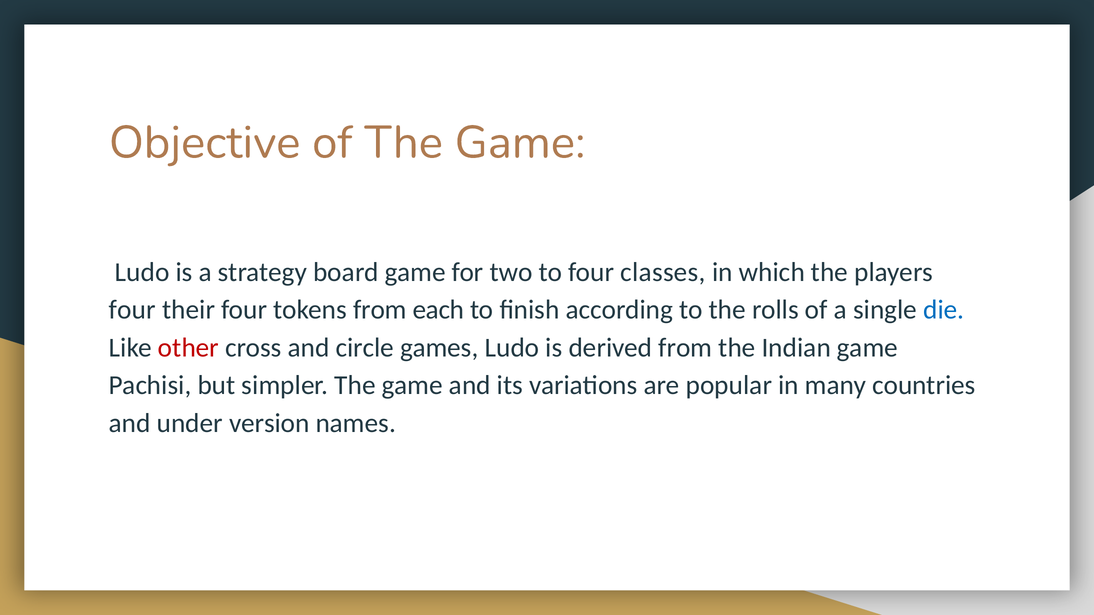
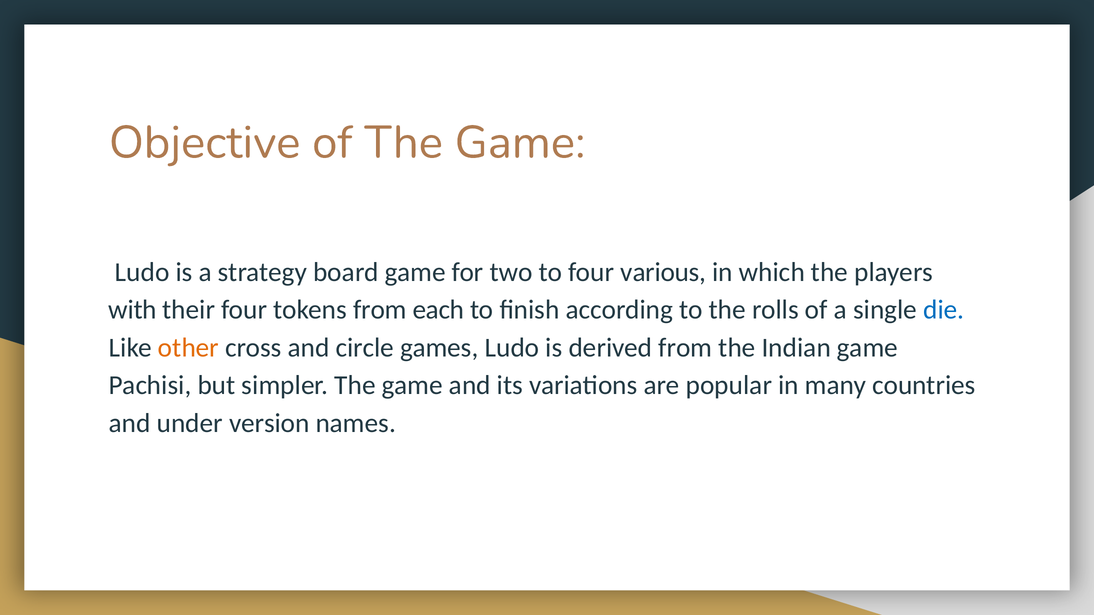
classes: classes -> various
four at (132, 310): four -> with
other colour: red -> orange
